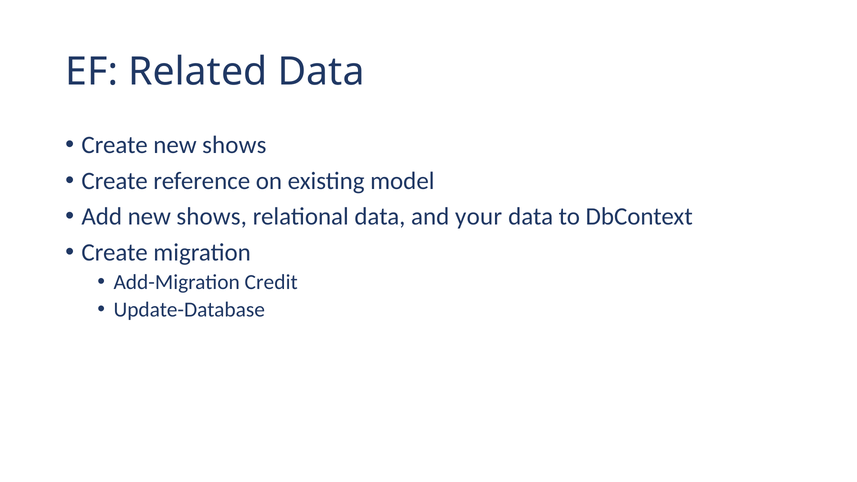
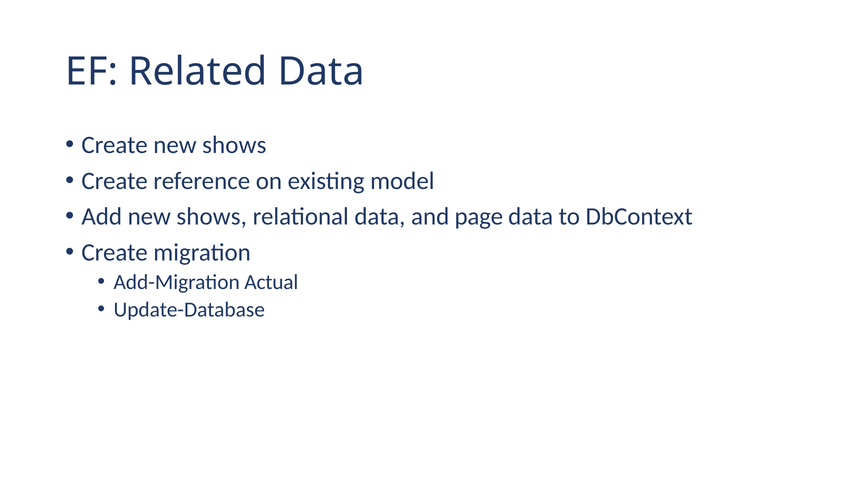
your: your -> page
Credit: Credit -> Actual
